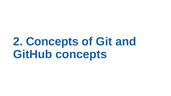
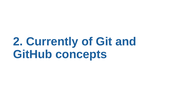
2 Concepts: Concepts -> Currently
